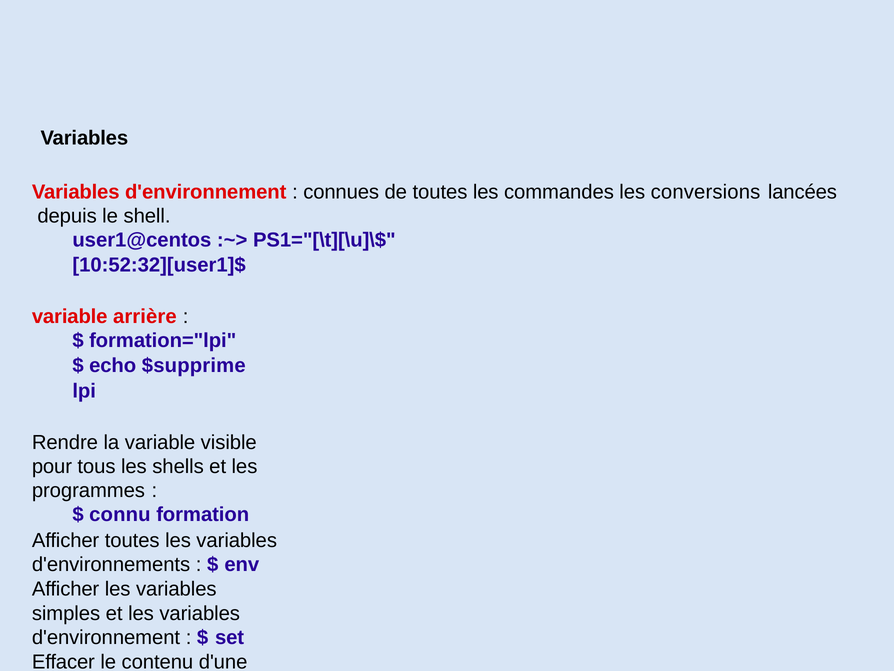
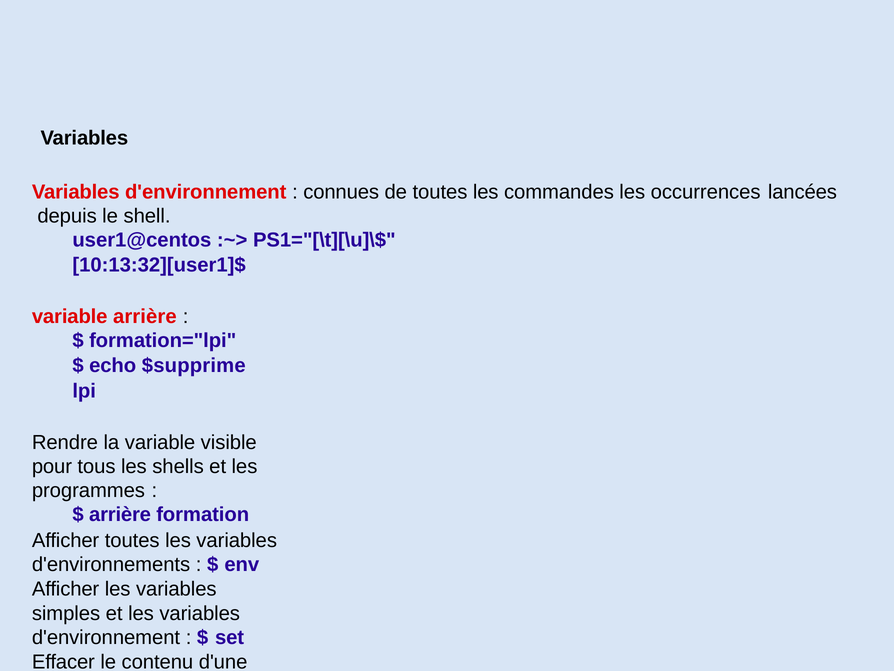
conversions: conversions -> occurrences
10:52:32][user1]$: 10:52:32][user1]$ -> 10:13:32][user1]$
connu at (120, 514): connu -> arrière
